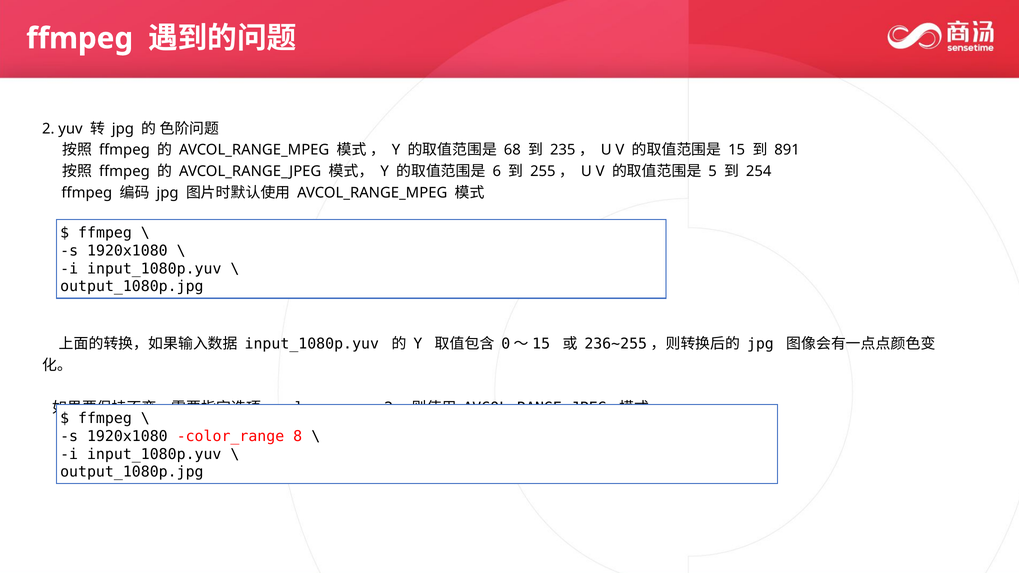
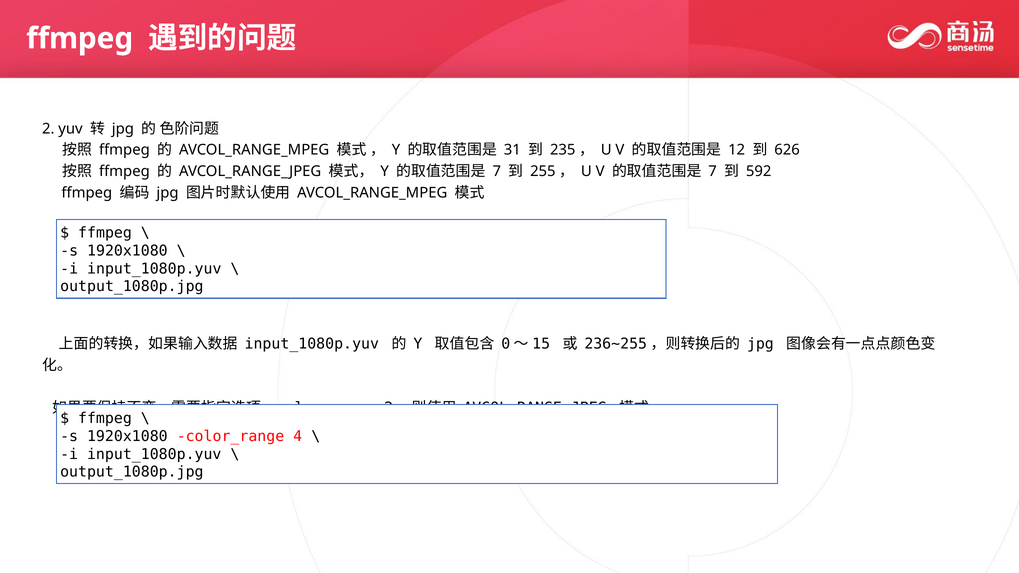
68: 68 -> 31
15: 15 -> 12
891: 891 -> 626
6 at (497, 171): 6 -> 7
5 at (713, 171): 5 -> 7
254: 254 -> 592
8: 8 -> 4
